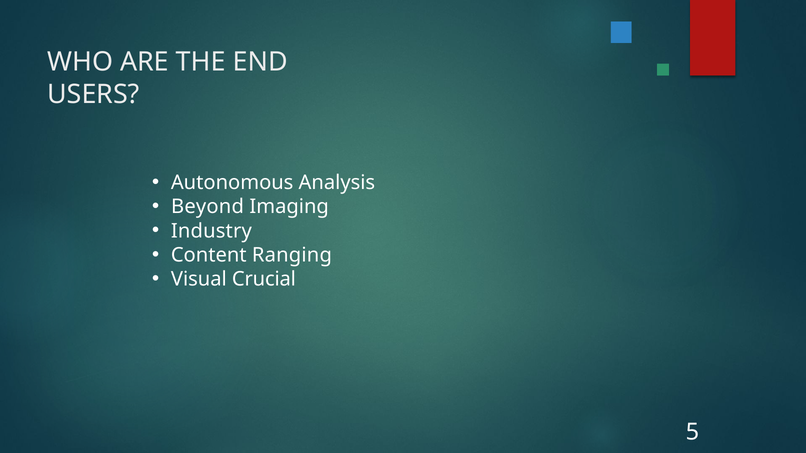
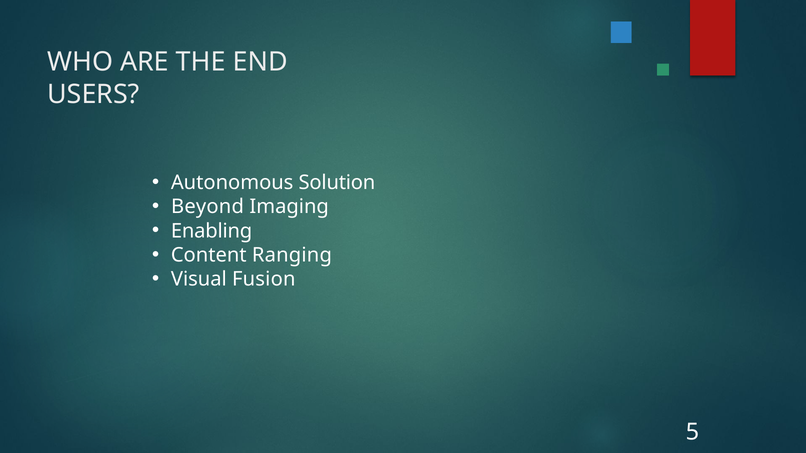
Analysis: Analysis -> Solution
Industry: Industry -> Enabling
Crucial: Crucial -> Fusion
